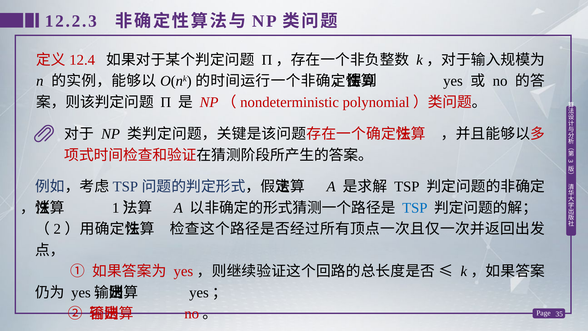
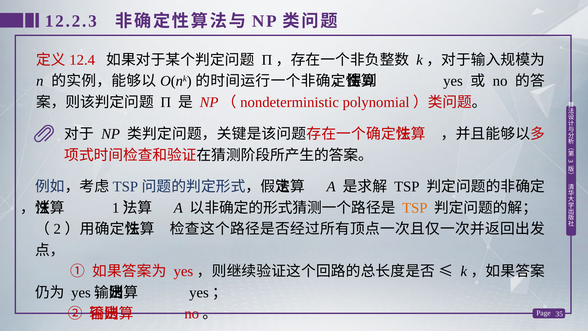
TSP at (415, 208) colour: blue -> orange
